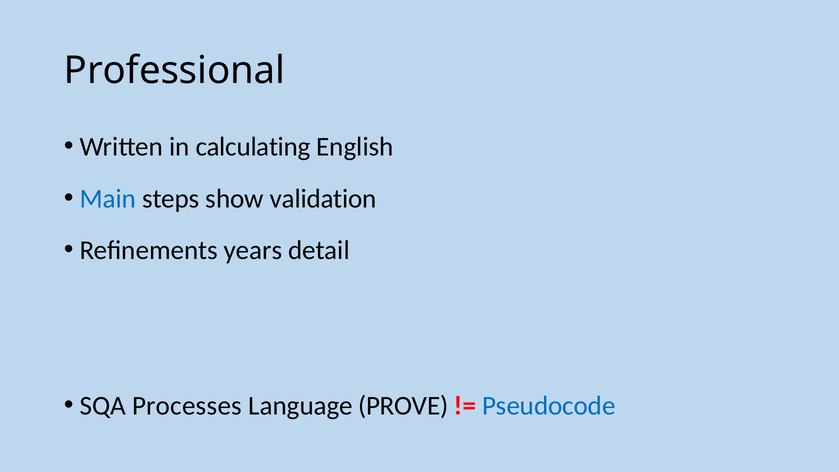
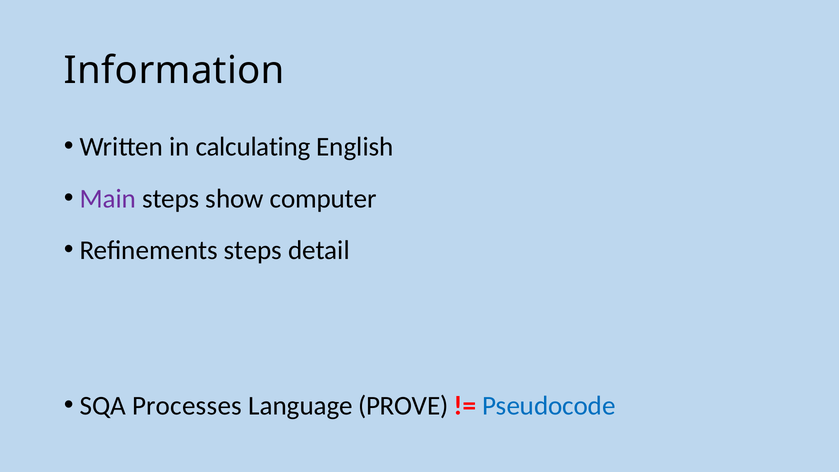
Professional: Professional -> Information
Main colour: blue -> purple
validation: validation -> computer
Refinements years: years -> steps
